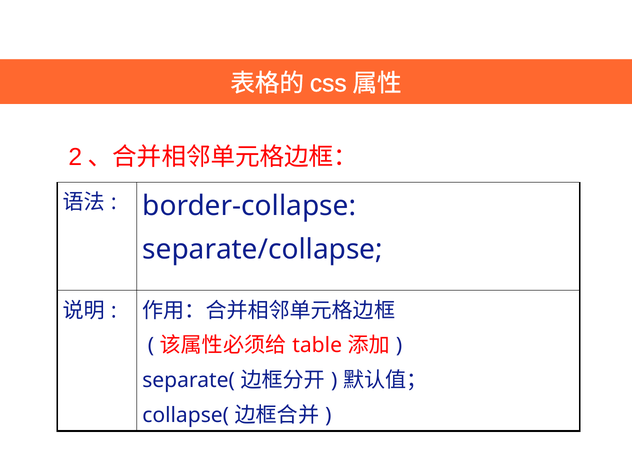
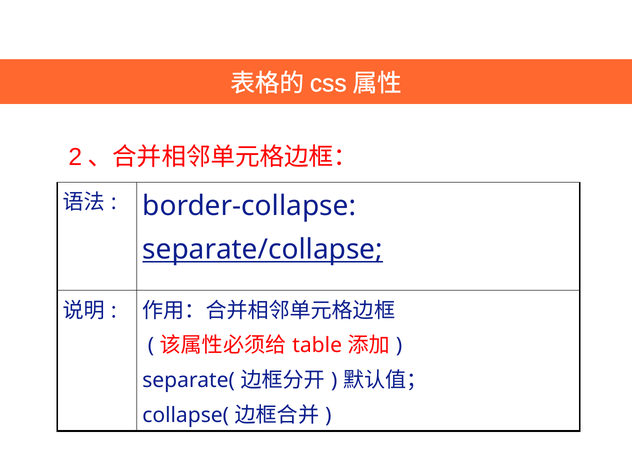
separate/collapse underline: none -> present
